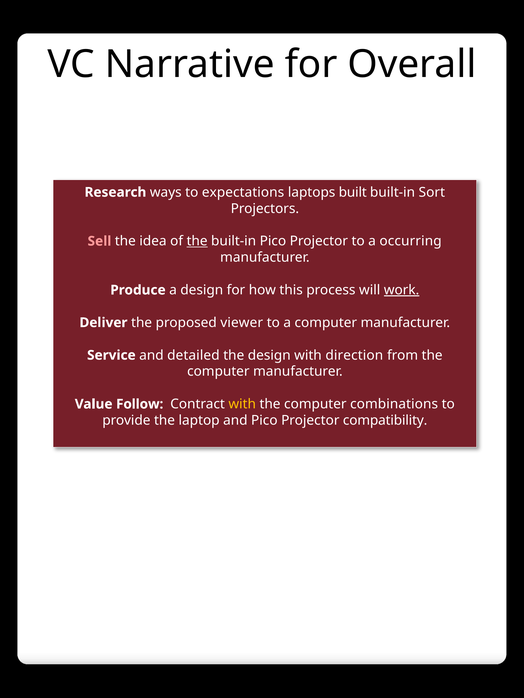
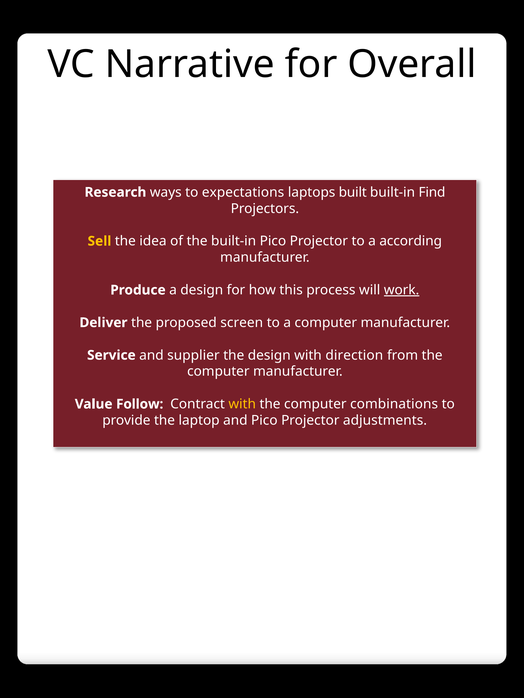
Sort: Sort -> Find
Sell colour: pink -> yellow
the at (197, 241) underline: present -> none
occurring: occurring -> according
viewer: viewer -> screen
detailed: detailed -> supplier
compatibility: compatibility -> adjustments
